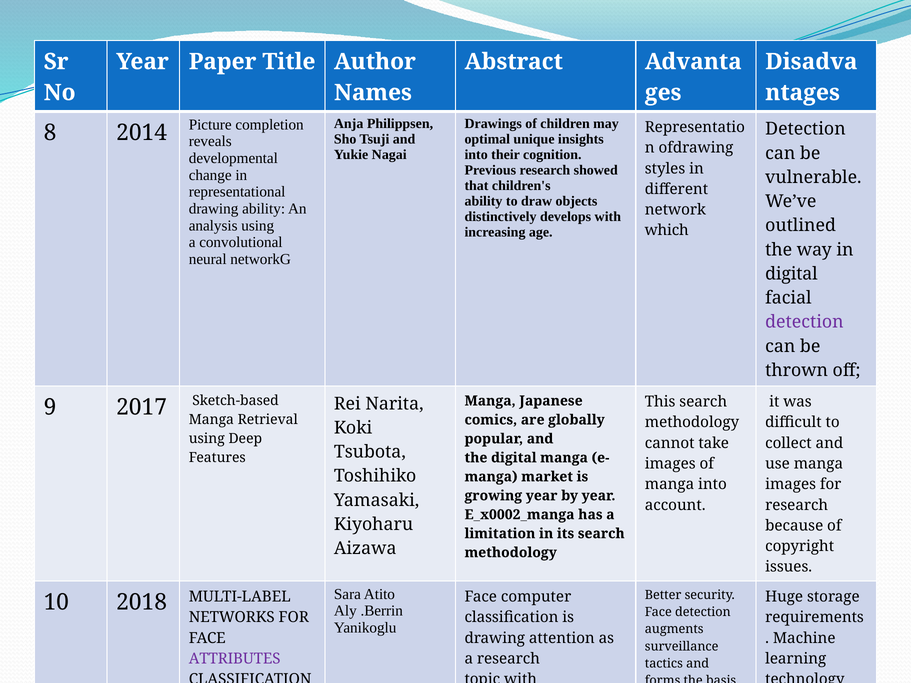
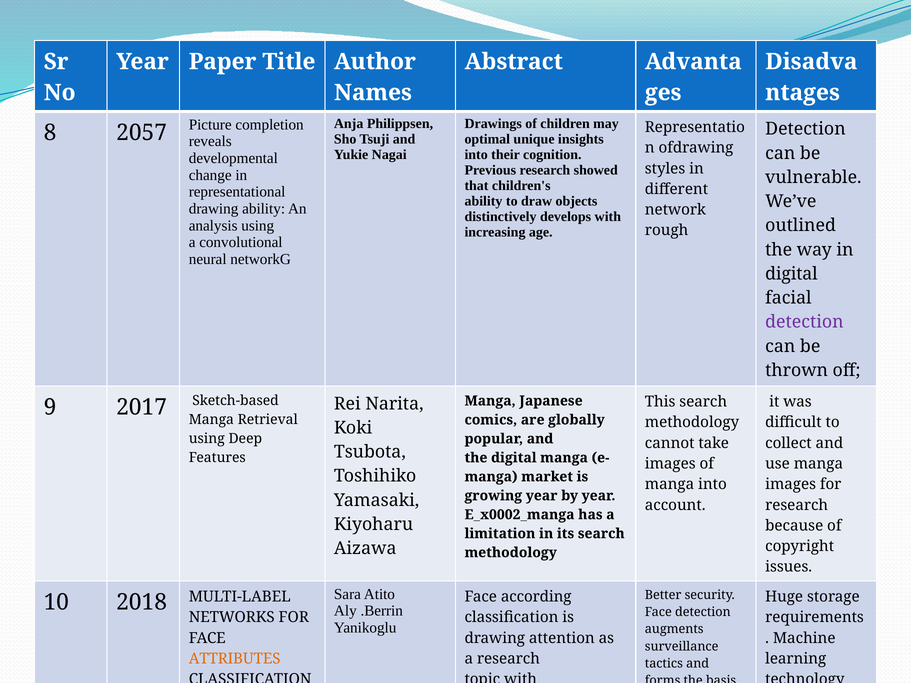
2014: 2014 -> 2057
which: which -> rough
computer: computer -> according
ATTRIBUTES colour: purple -> orange
